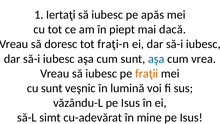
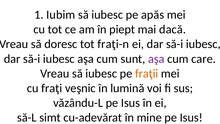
Iertaţi: Iertaţi -> Iubim
aşa at (156, 59) colour: blue -> purple
vrea: vrea -> care
cu sunt: sunt -> fraţi
